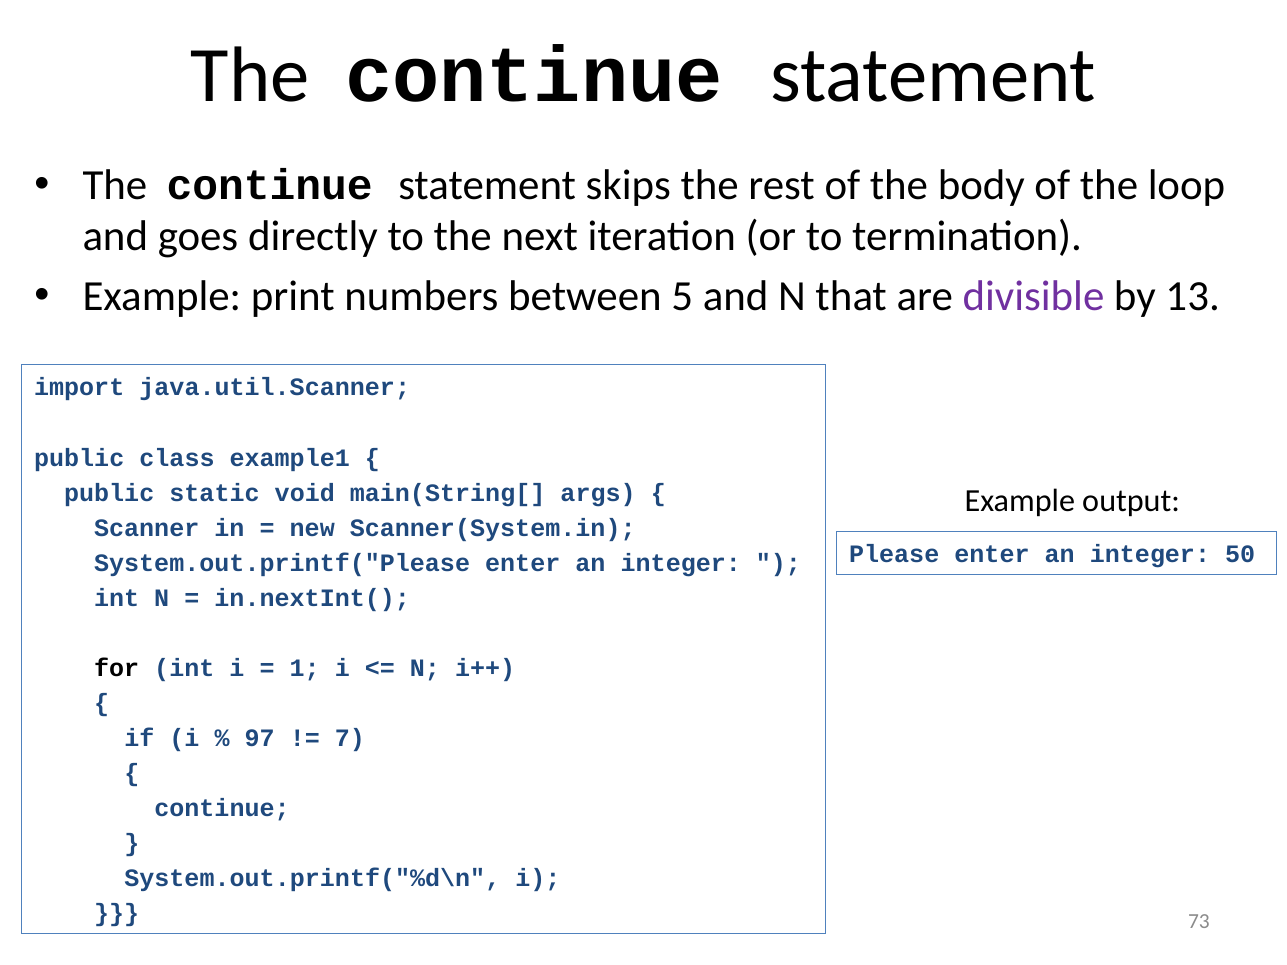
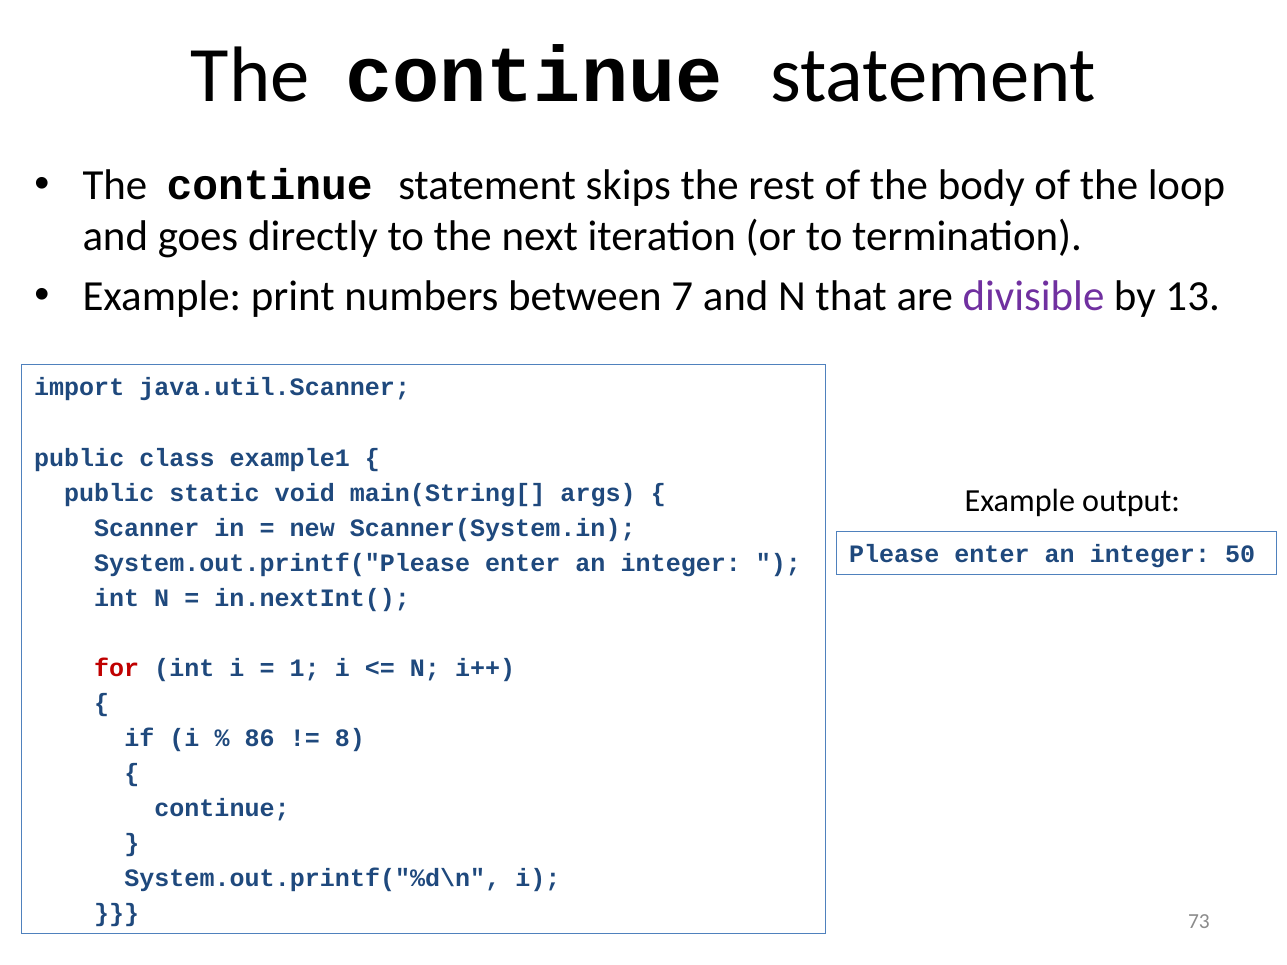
5: 5 -> 7
for colour: black -> red
97: 97 -> 86
7: 7 -> 8
